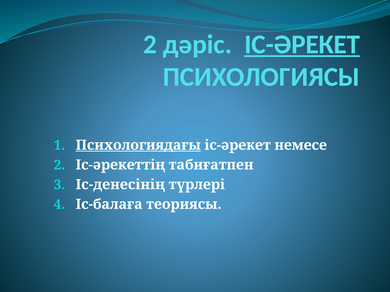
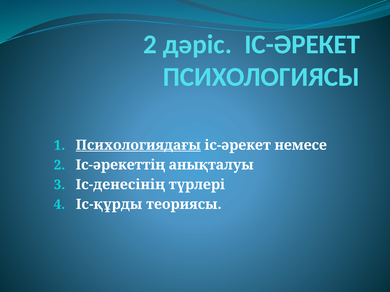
ІС-ӘРЕКЕТ at (302, 45) underline: present -> none
табиғатпен: табиғатпен -> анықталуы
Іс-балаға: Іс-балаға -> Іс-құрды
